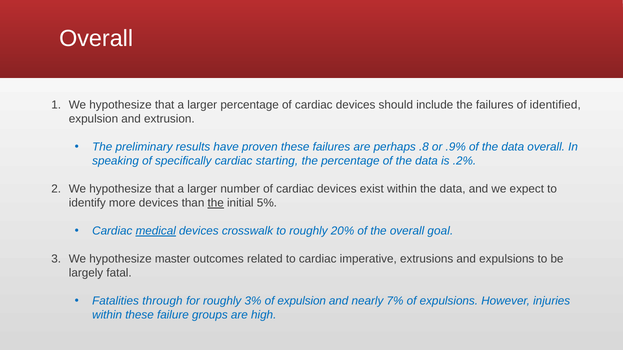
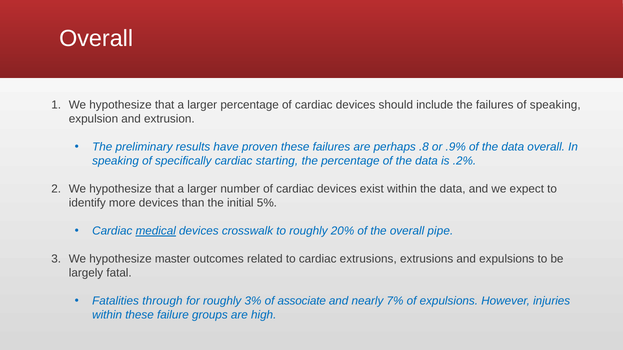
of identified: identified -> speaking
the at (216, 203) underline: present -> none
goal: goal -> pipe
cardiac imperative: imperative -> extrusions
of expulsion: expulsion -> associate
